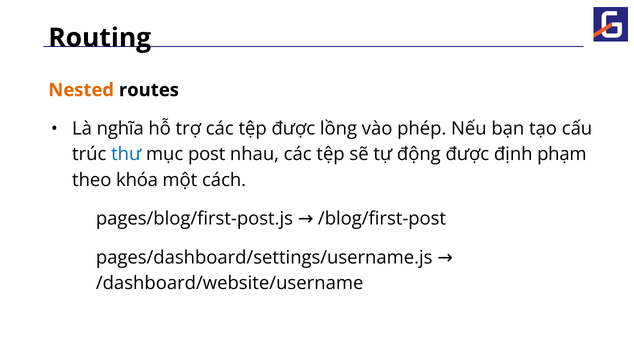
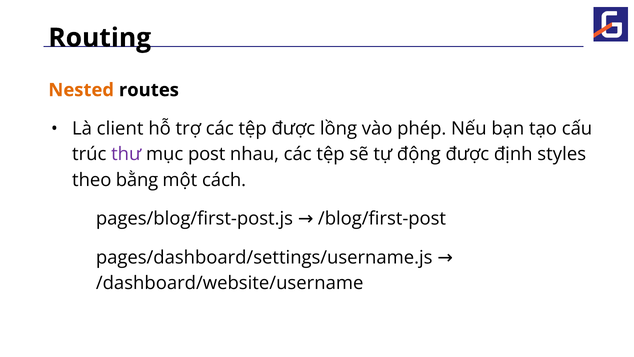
nghĩa: nghĩa -> client
thư colour: blue -> purple
phạm: phạm -> styles
khóa: khóa -> bằng
